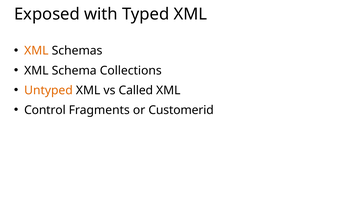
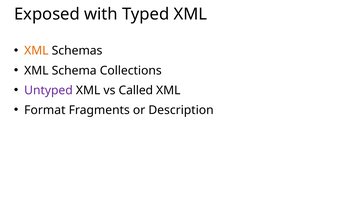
Untyped colour: orange -> purple
Control: Control -> Format
Customerid: Customerid -> Description
